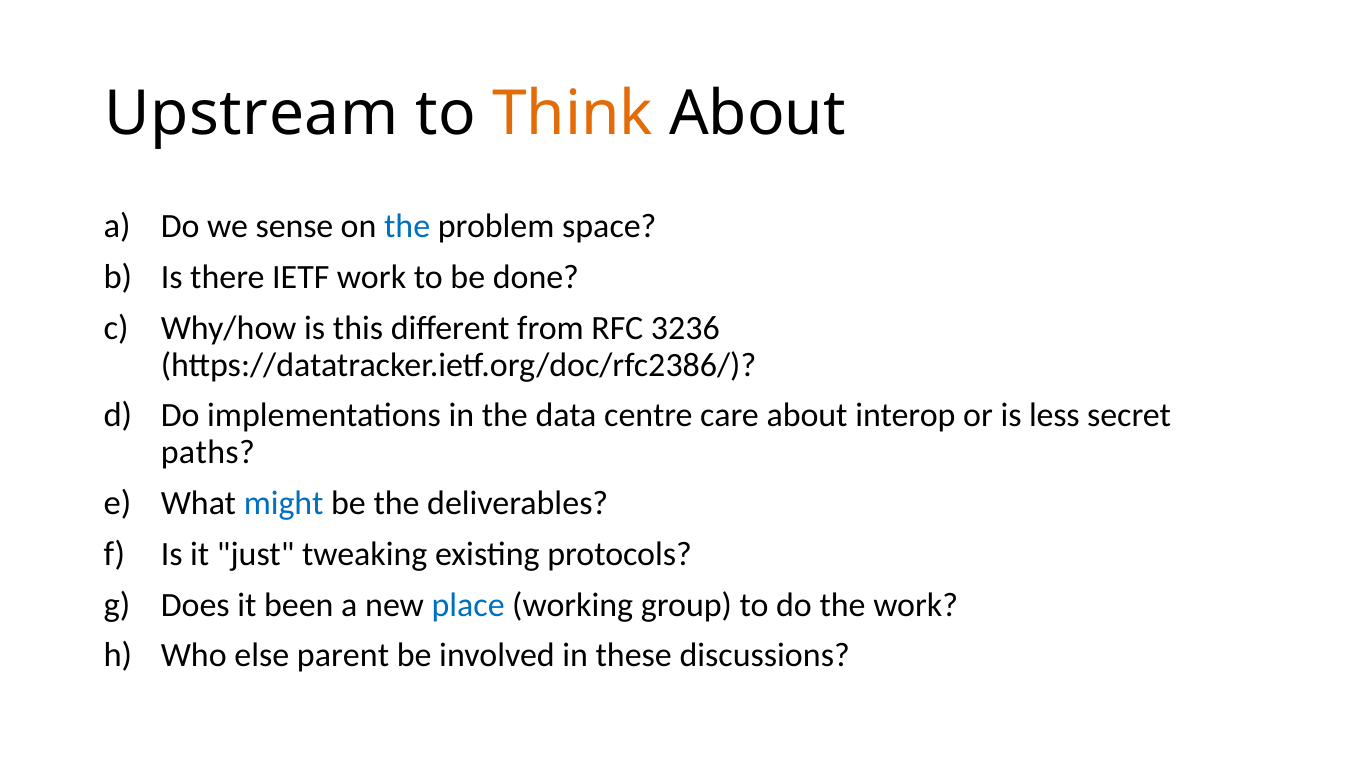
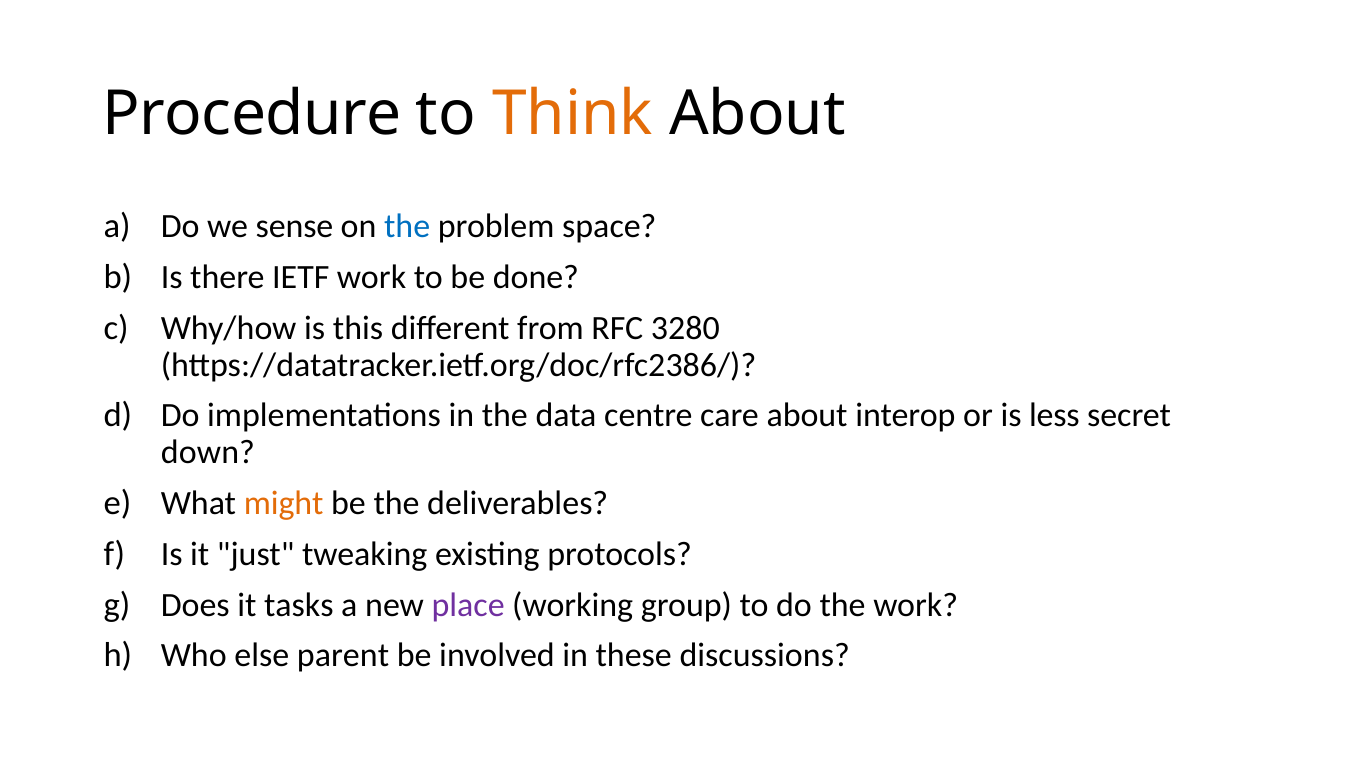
Upstream: Upstream -> Procedure
3236: 3236 -> 3280
paths: paths -> down
might colour: blue -> orange
been: been -> tasks
place colour: blue -> purple
